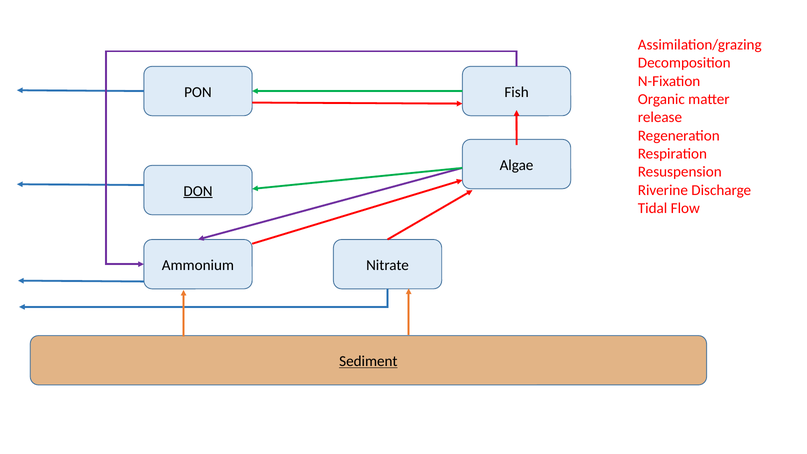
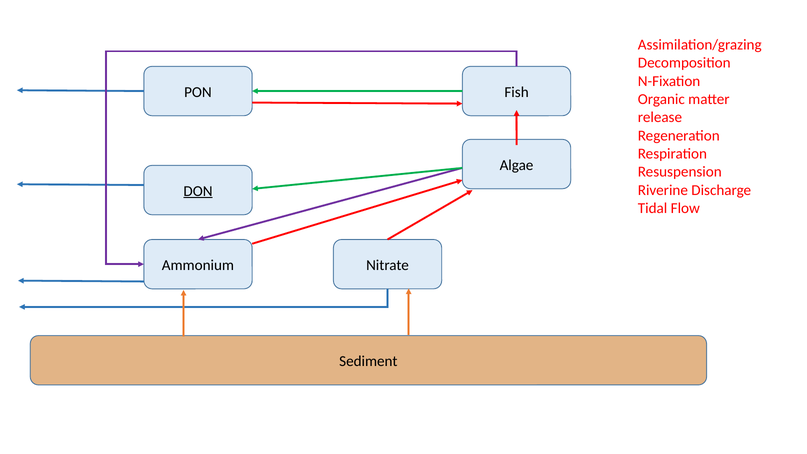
Sediment underline: present -> none
